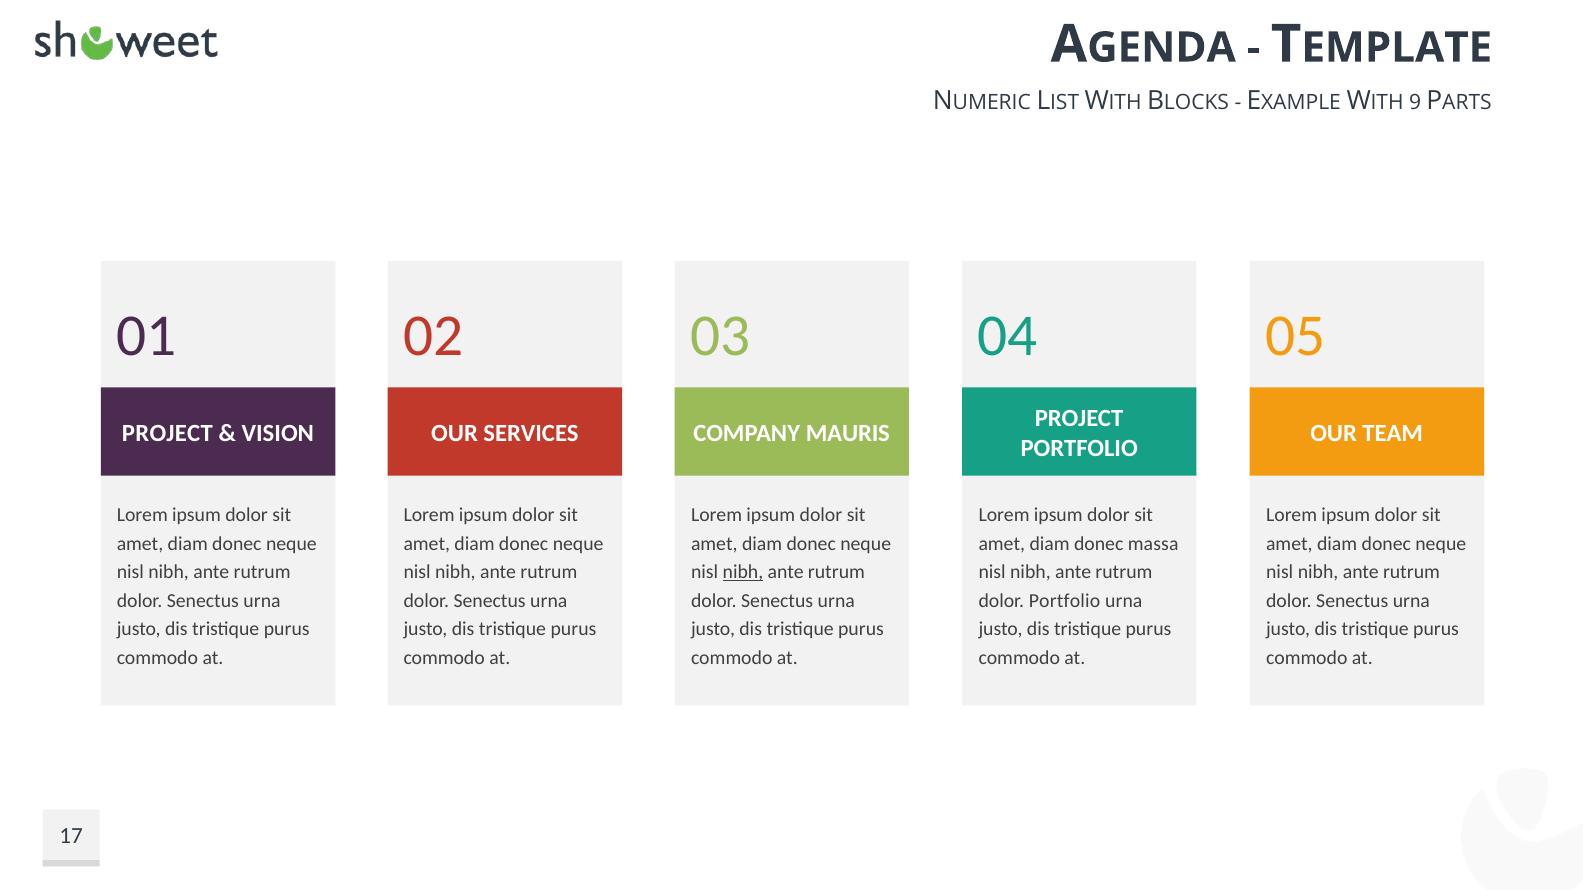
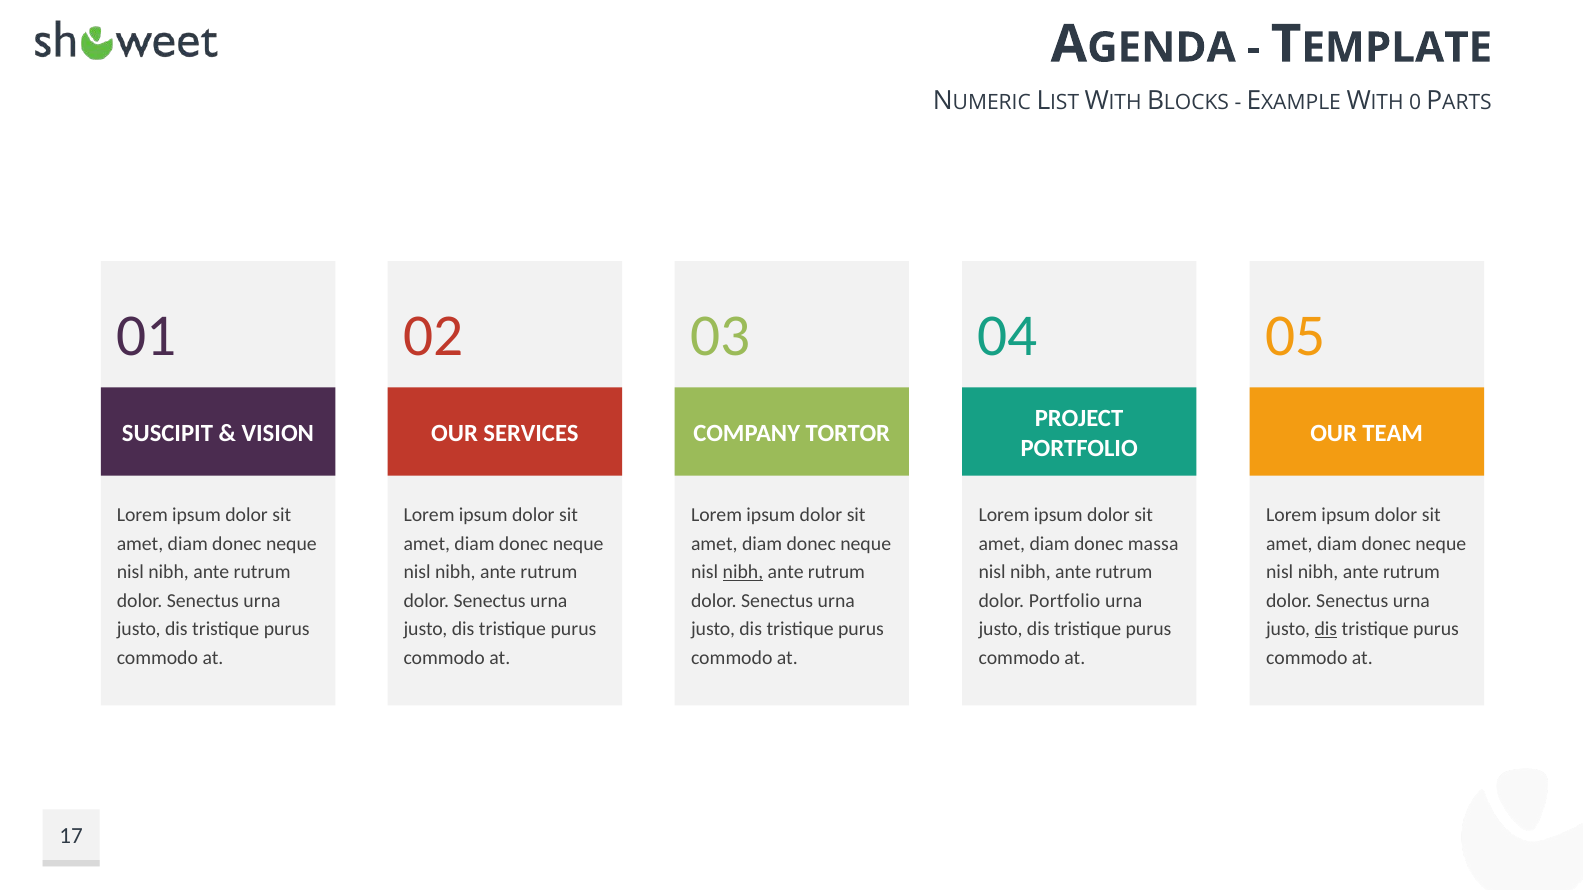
9: 9 -> 0
PROJECT at (167, 433): PROJECT -> SUSCIPIT
MAURIS: MAURIS -> TORTOR
dis at (1326, 629) underline: none -> present
